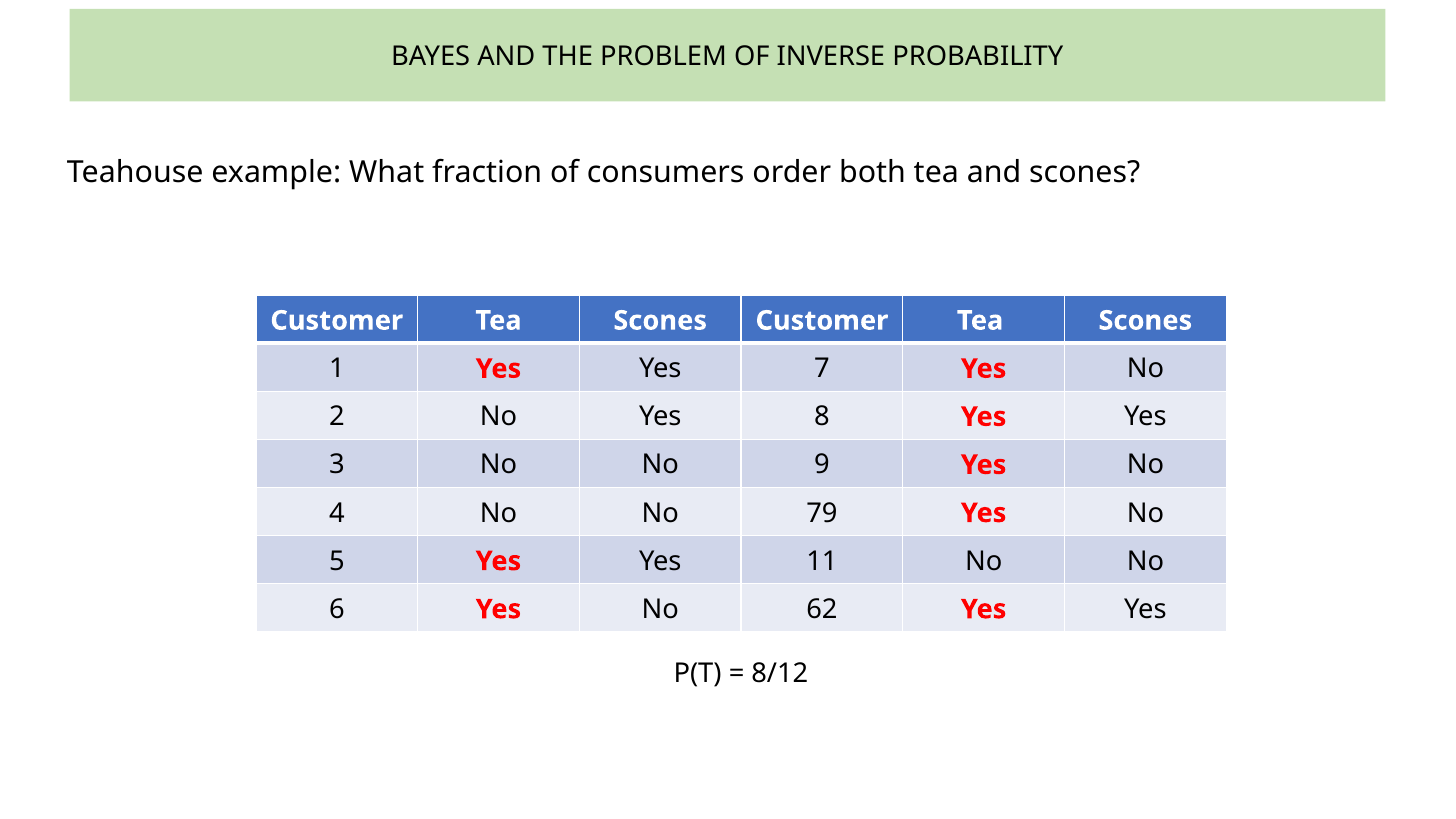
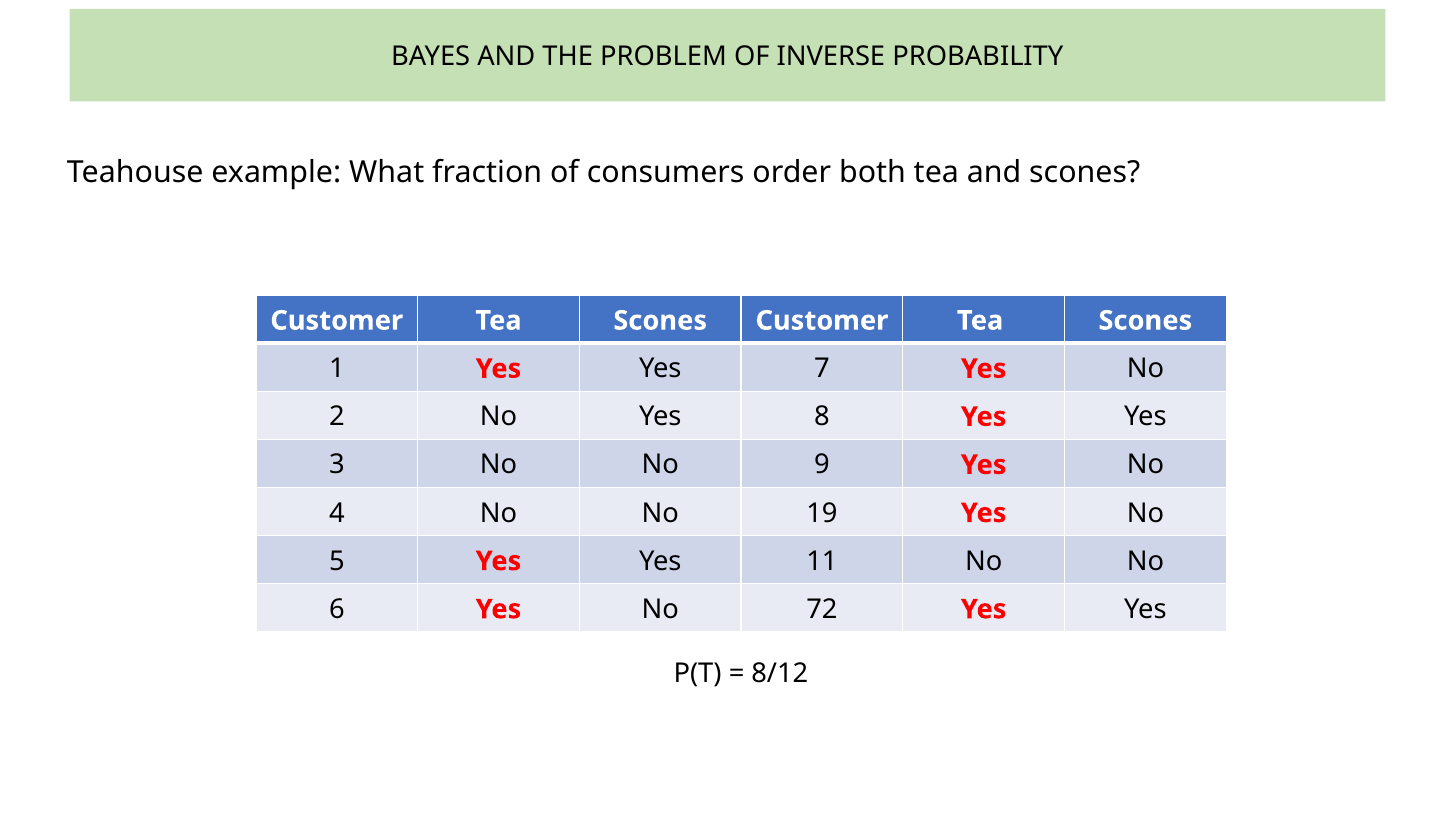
79: 79 -> 19
62: 62 -> 72
